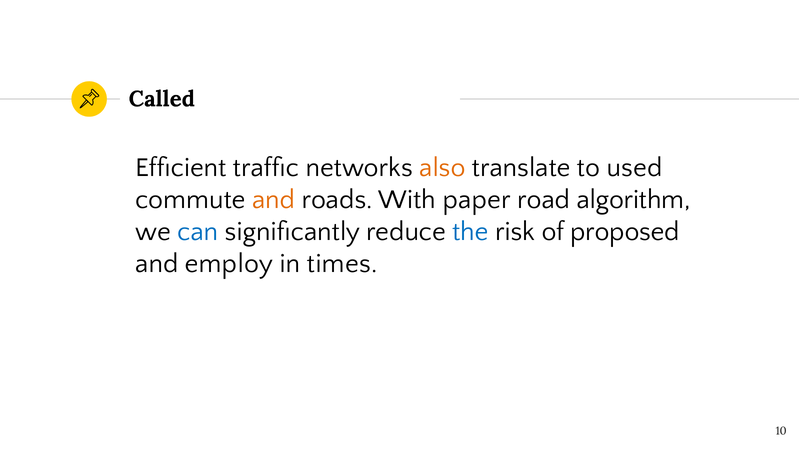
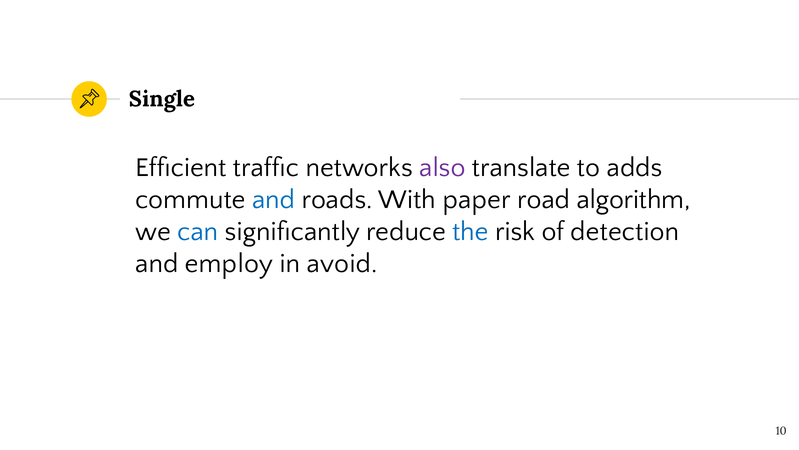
Called: Called -> Single
also colour: orange -> purple
used: used -> adds
and at (274, 199) colour: orange -> blue
proposed: proposed -> detection
times: times -> avoid
